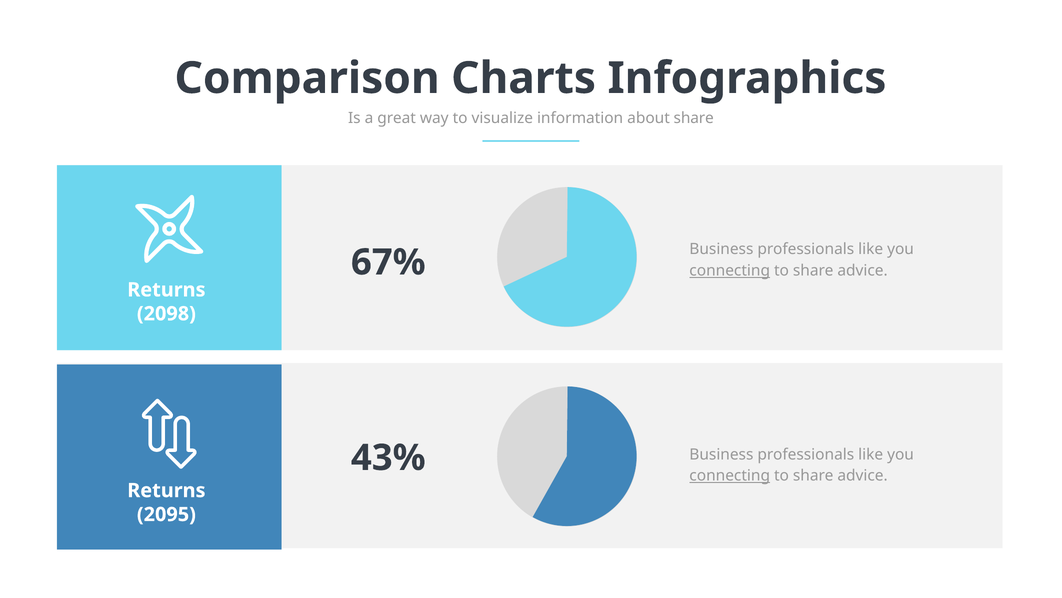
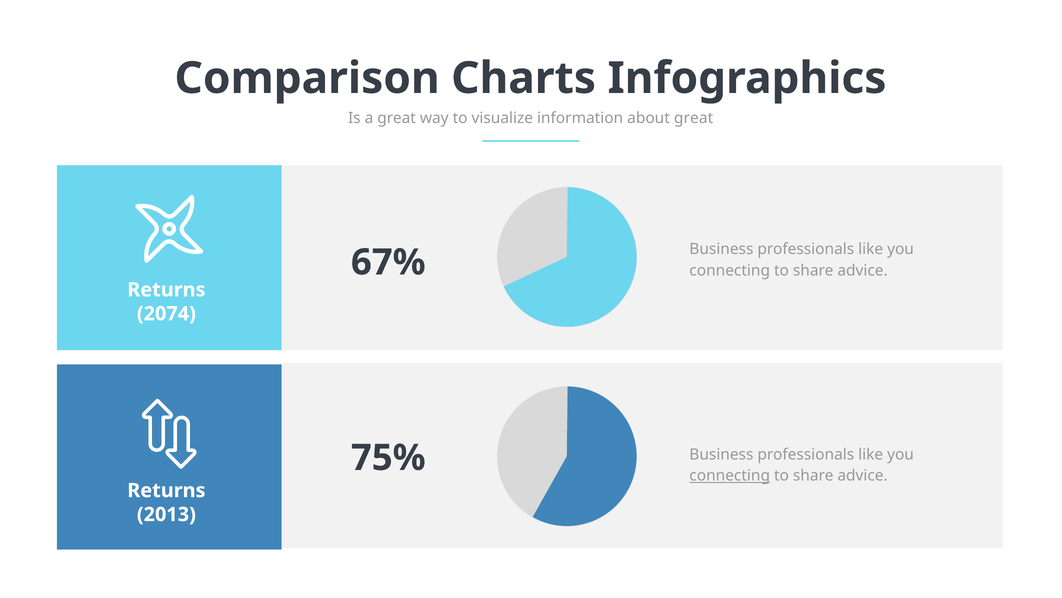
about share: share -> great
connecting at (730, 270) underline: present -> none
2098: 2098 -> 2074
43%: 43% -> 75%
2095: 2095 -> 2013
